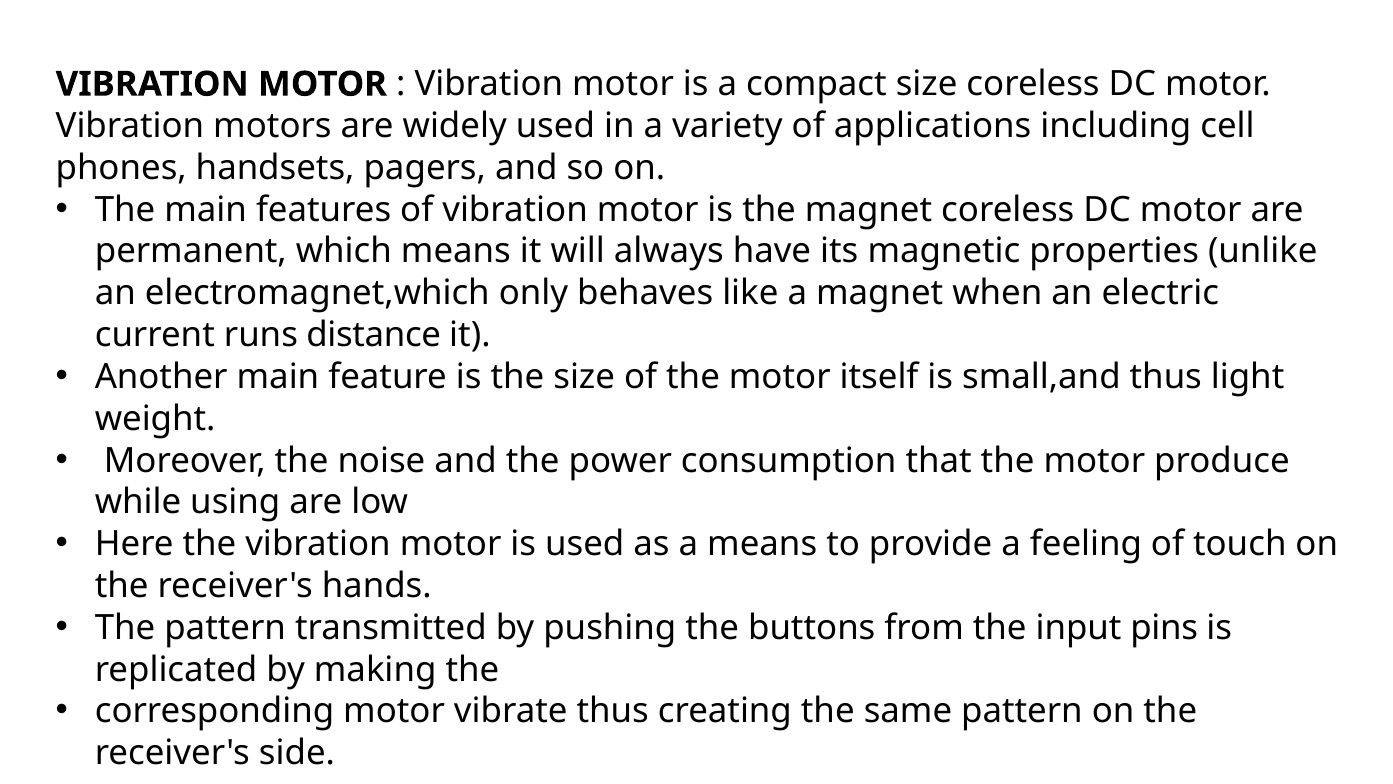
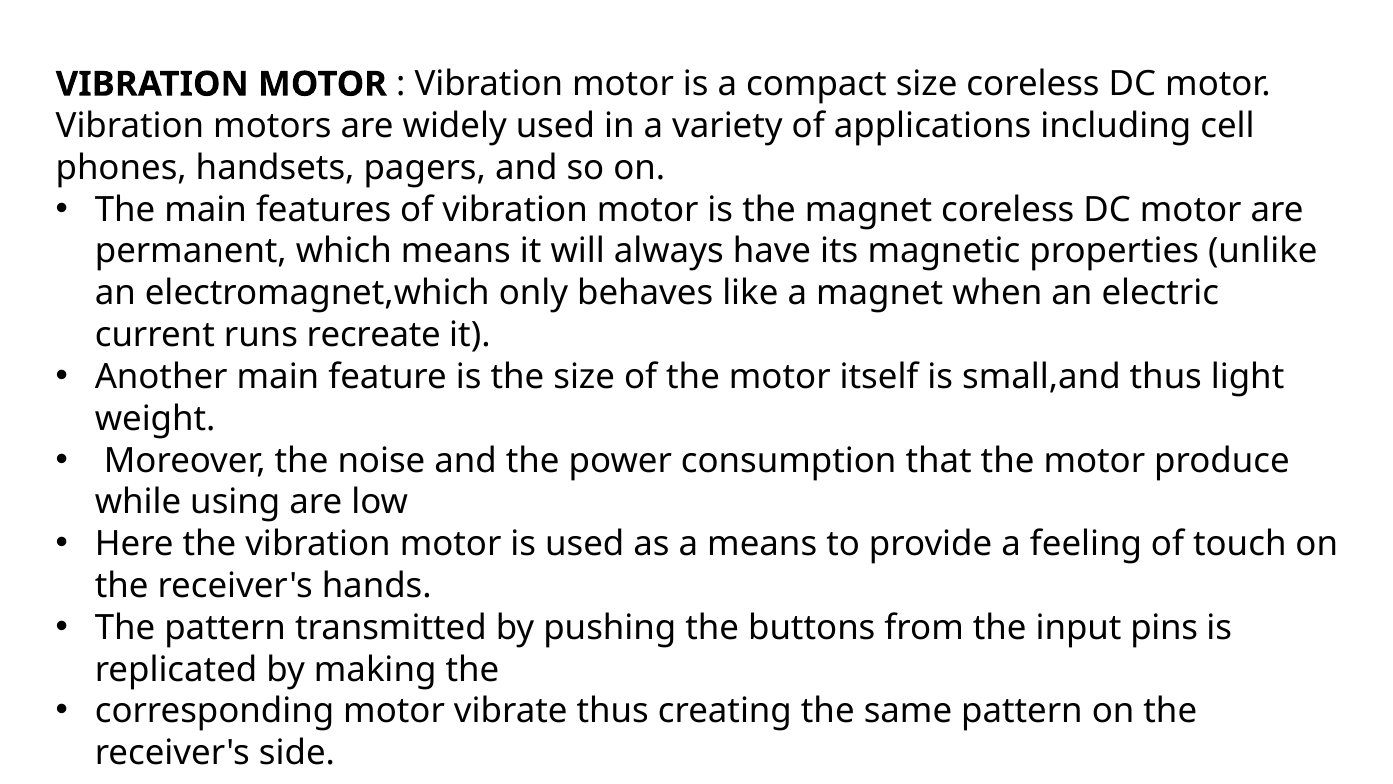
distance: distance -> recreate
